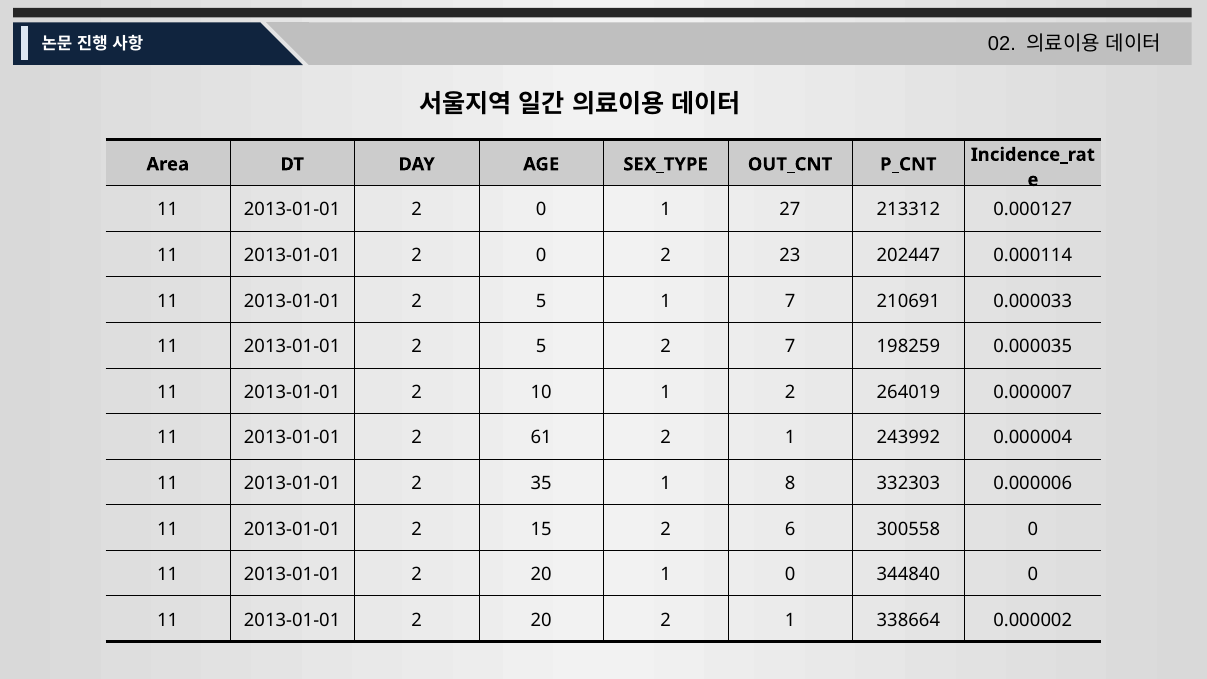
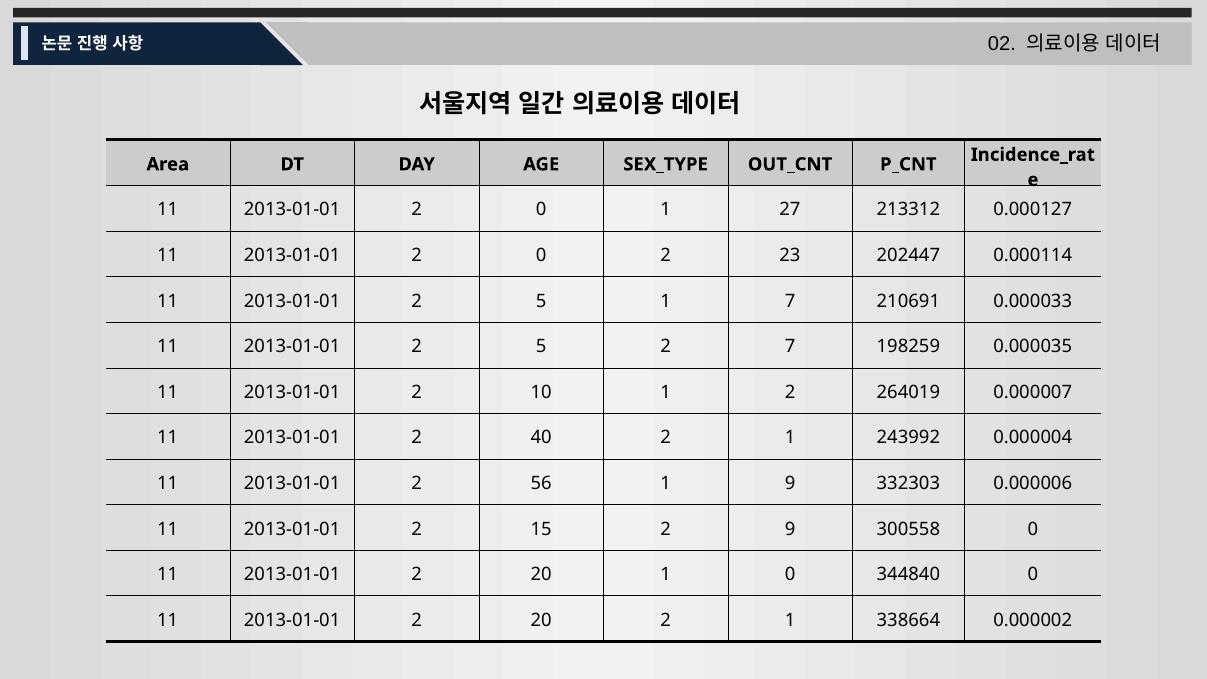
61: 61 -> 40
35: 35 -> 56
1 8: 8 -> 9
2 6: 6 -> 9
